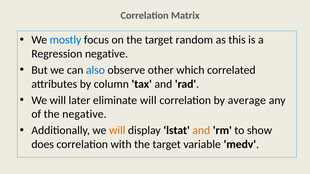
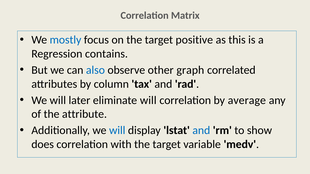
random: random -> positive
Regression negative: negative -> contains
which: which -> graph
the negative: negative -> attribute
will at (117, 131) colour: orange -> blue
and at (201, 131) colour: orange -> blue
